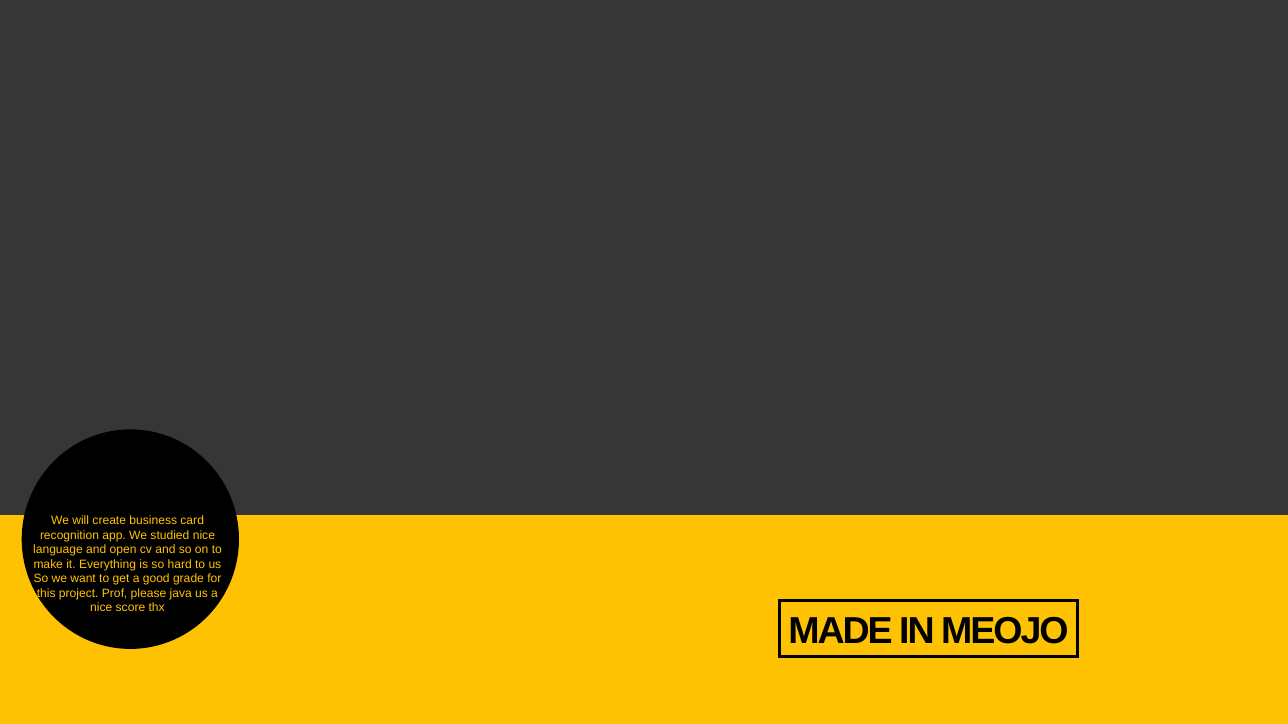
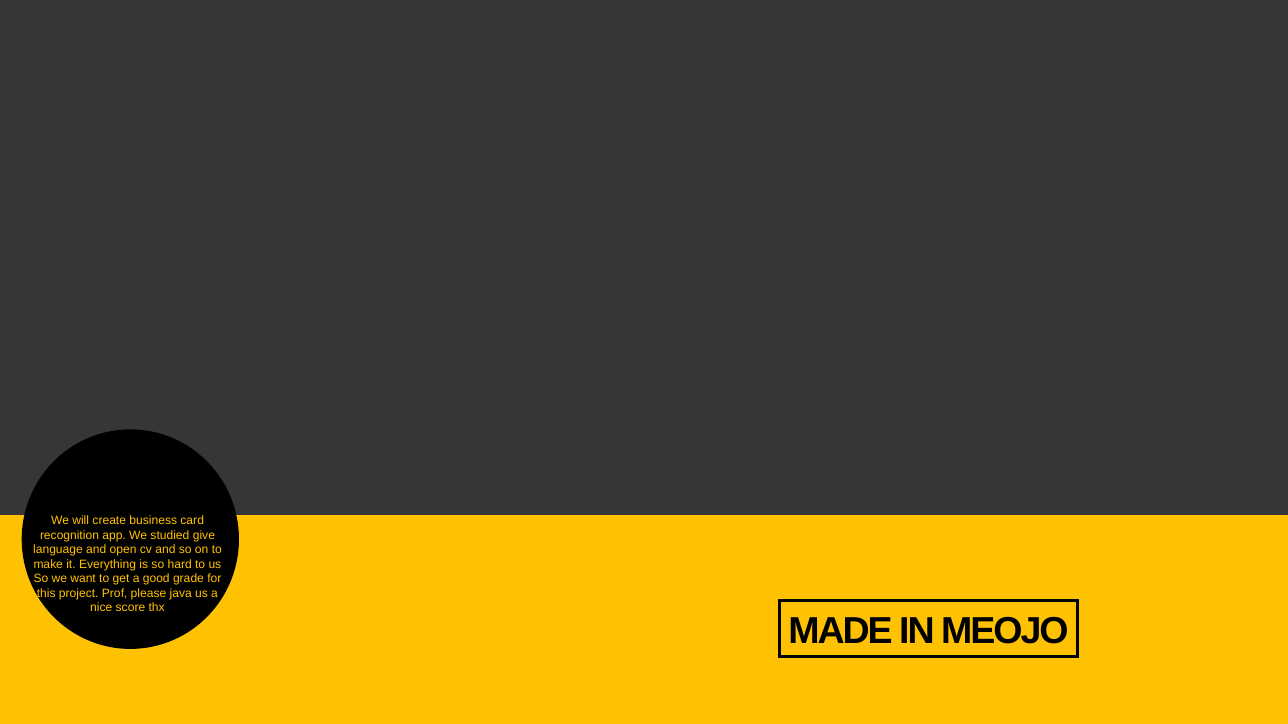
studied nice: nice -> give
